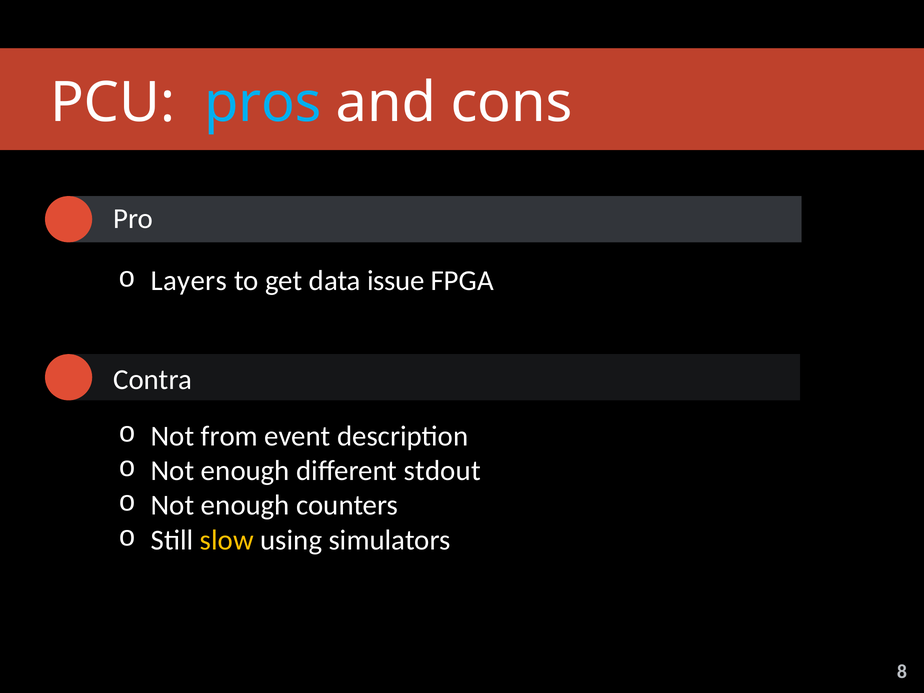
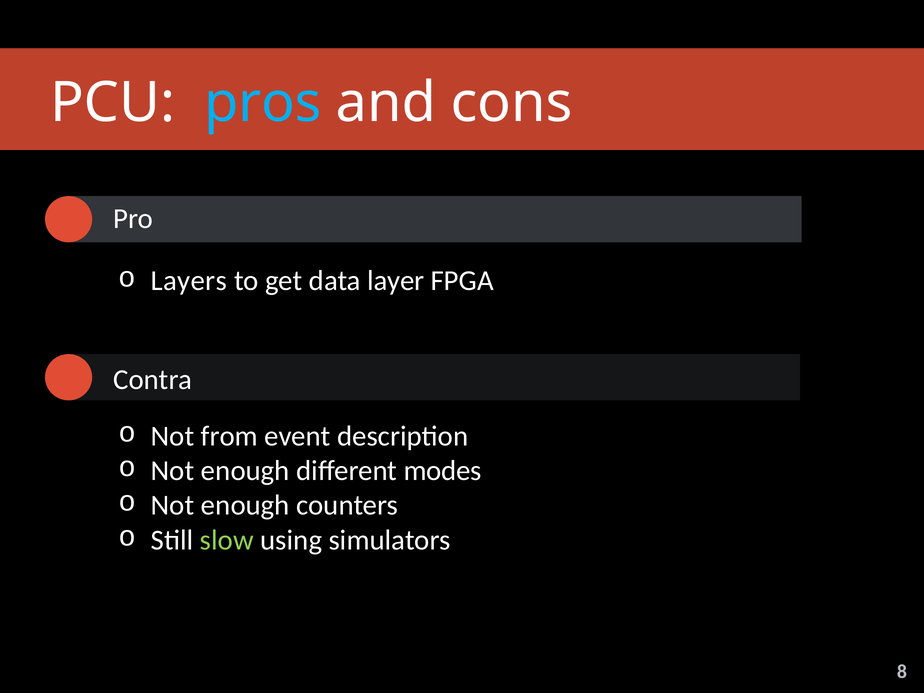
issue: issue -> layer
stdout: stdout -> modes
slow colour: yellow -> light green
